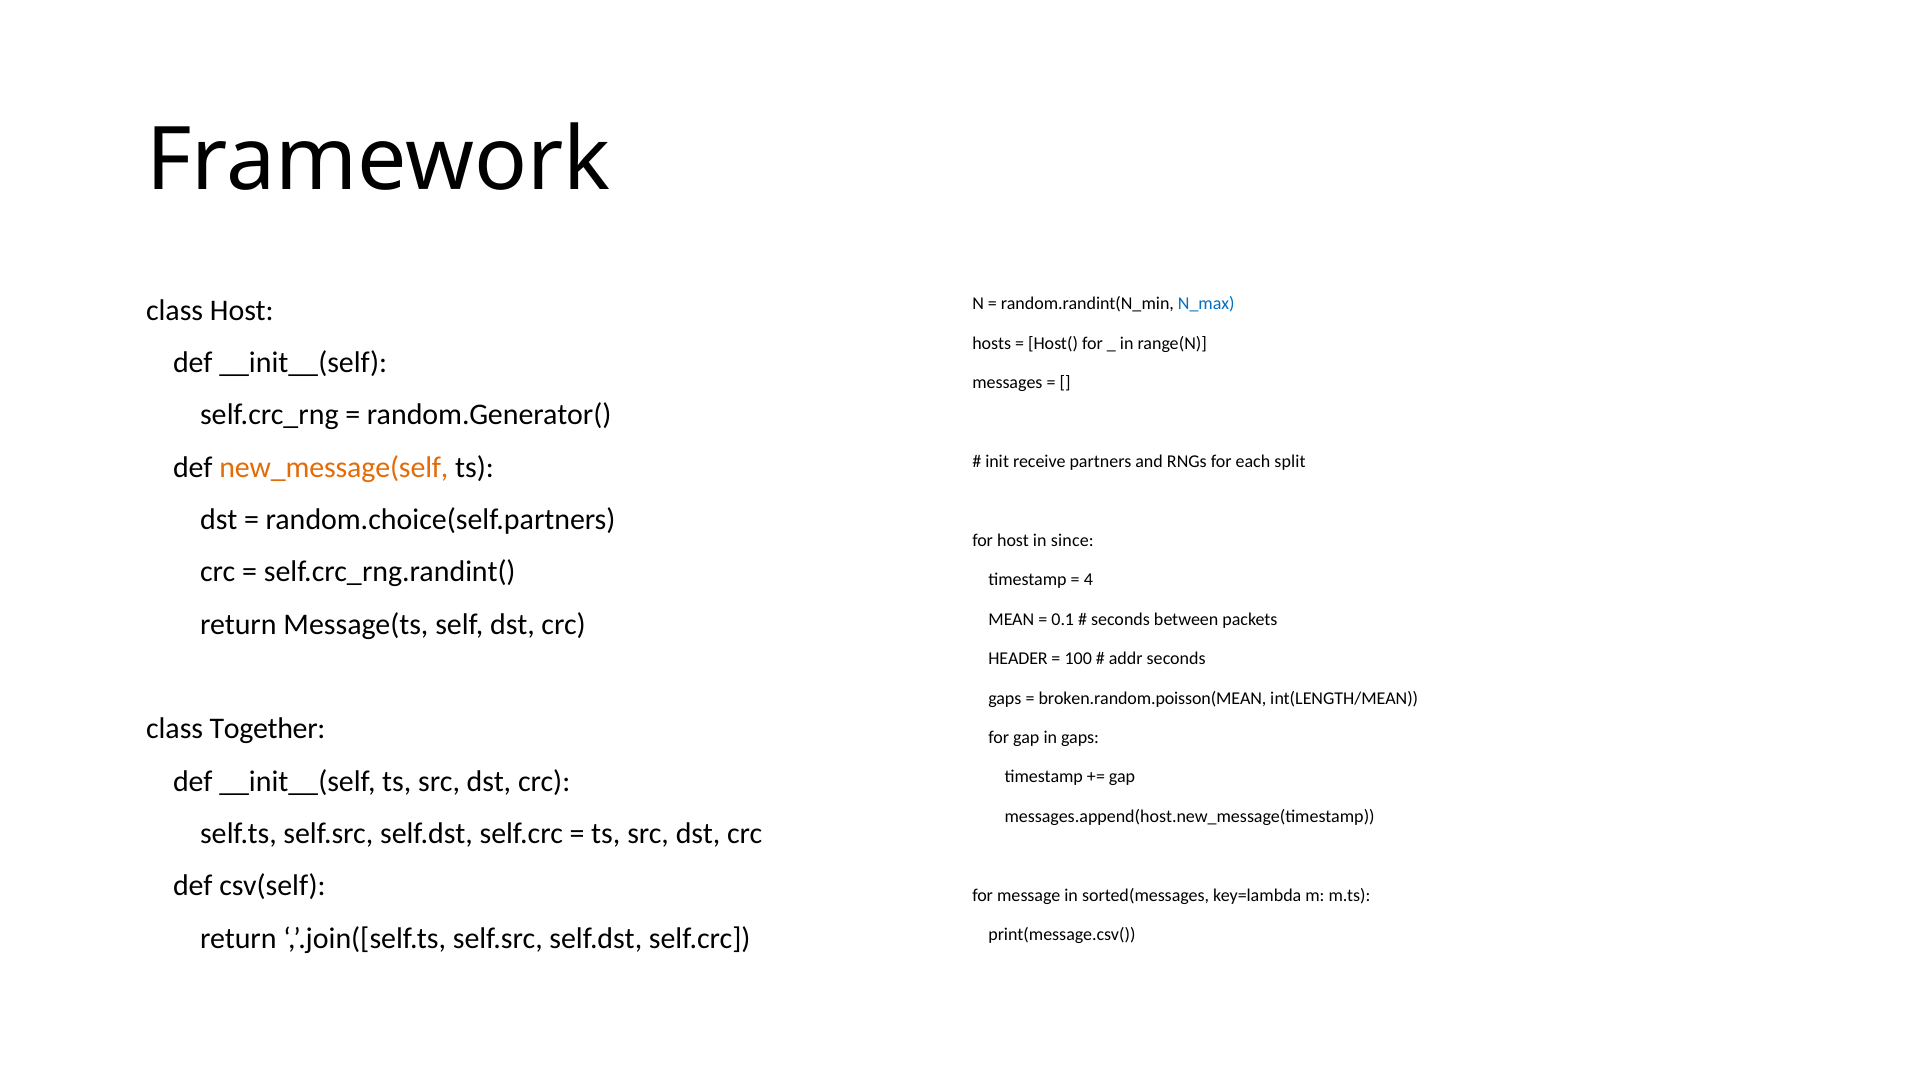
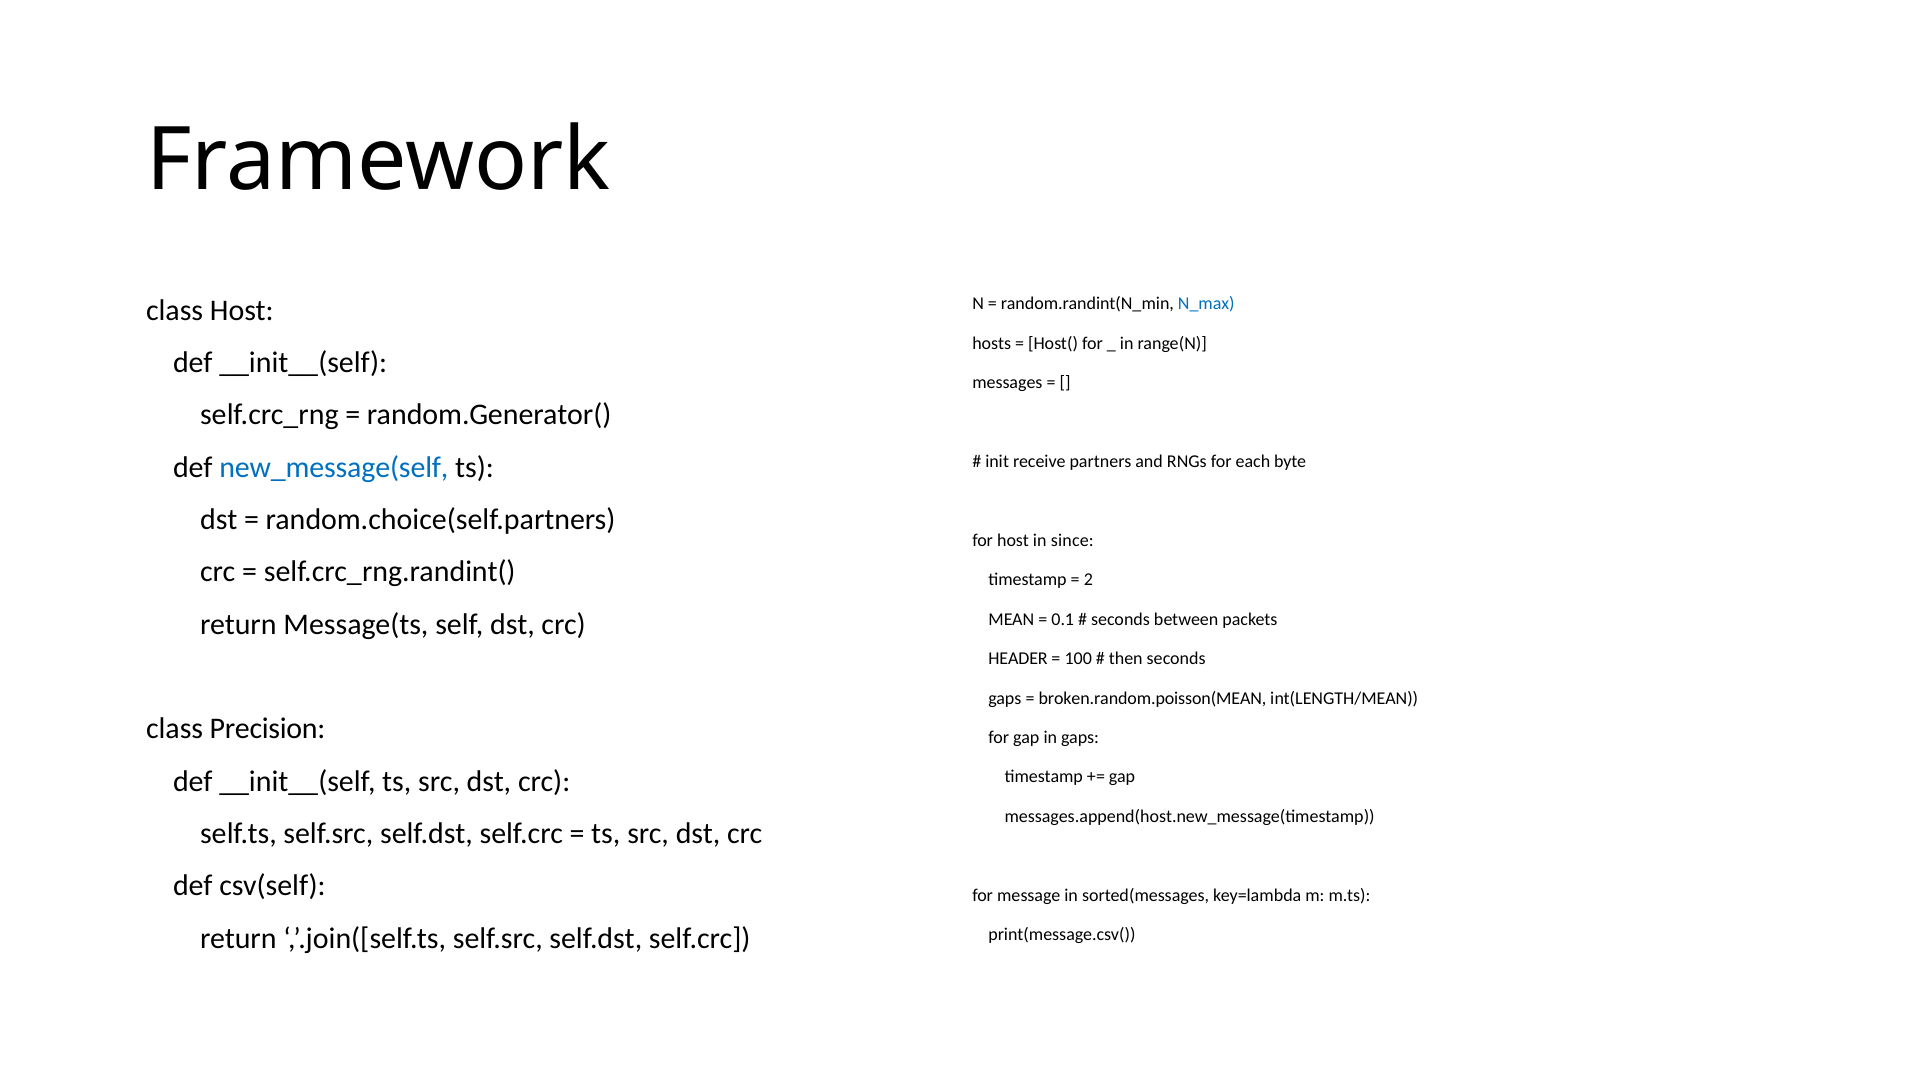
split: split -> byte
new_message(self colour: orange -> blue
4: 4 -> 2
addr: addr -> then
Together: Together -> Precision
